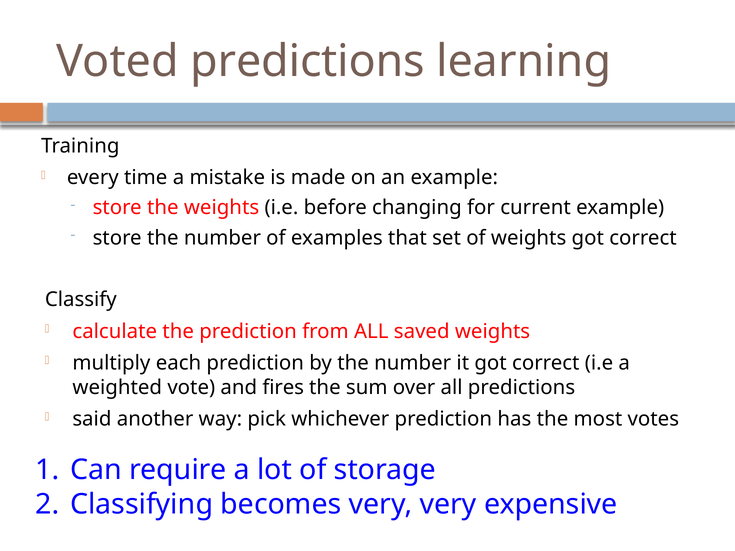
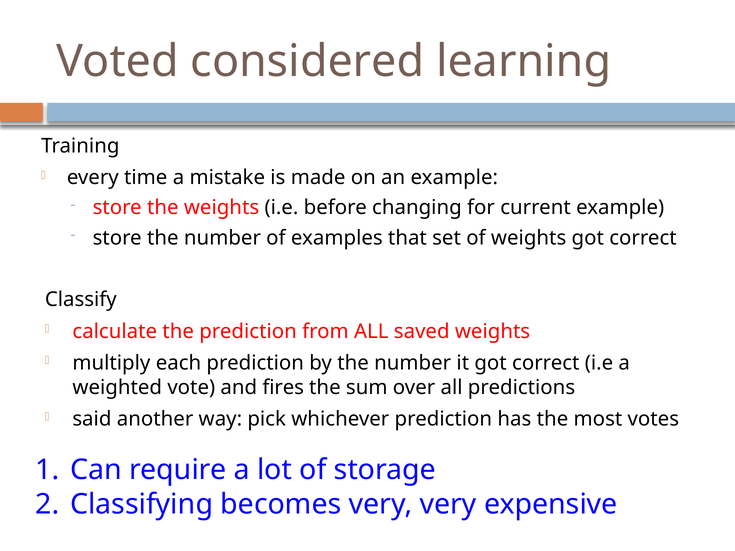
Voted predictions: predictions -> considered
